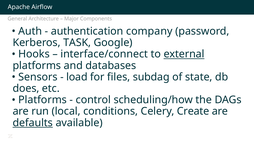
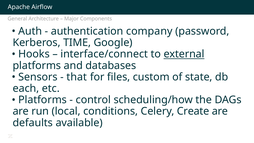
TASK: TASK -> TIME
load: load -> that
subdag: subdag -> custom
does: does -> each
defaults underline: present -> none
